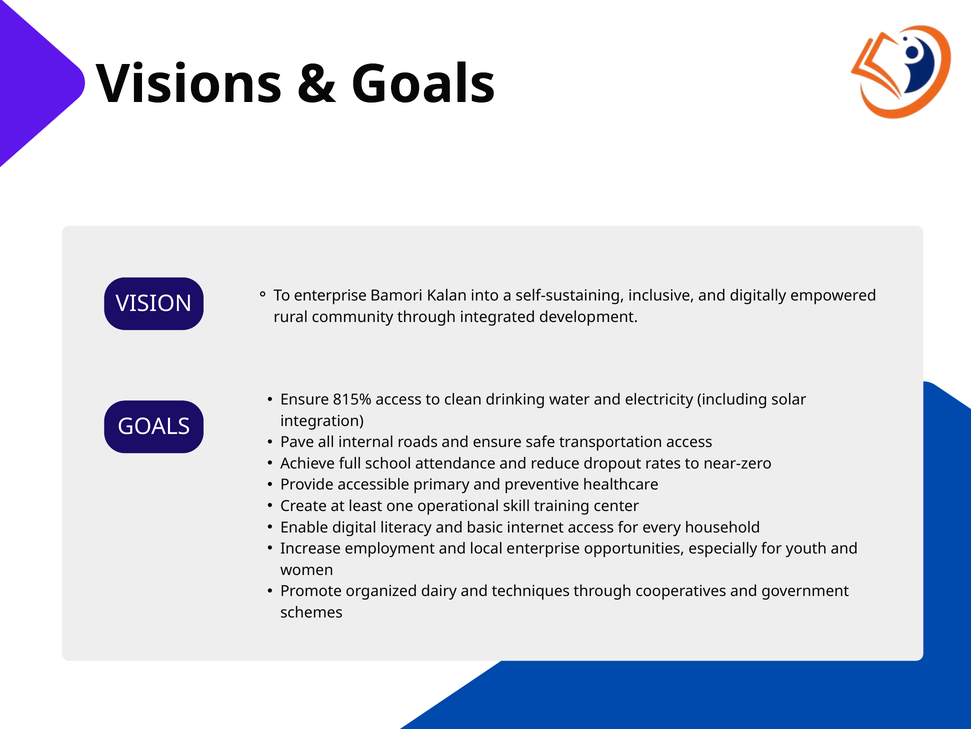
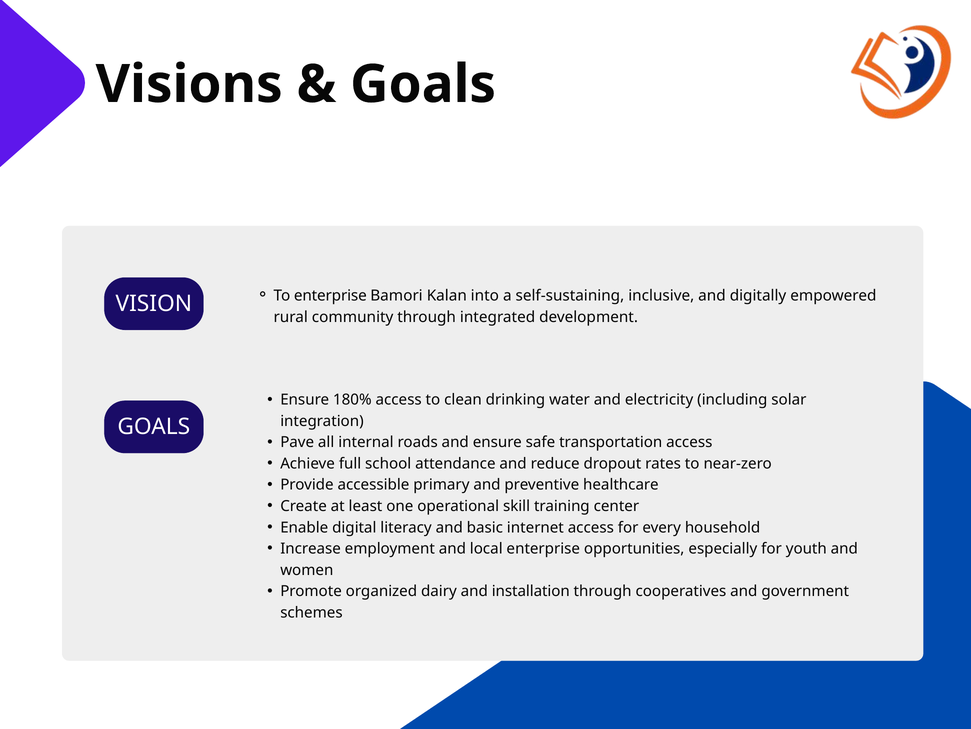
815%: 815% -> 180%
techniques: techniques -> installation
